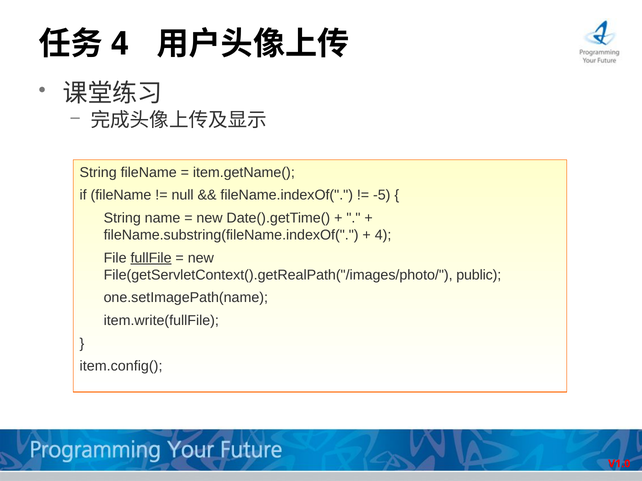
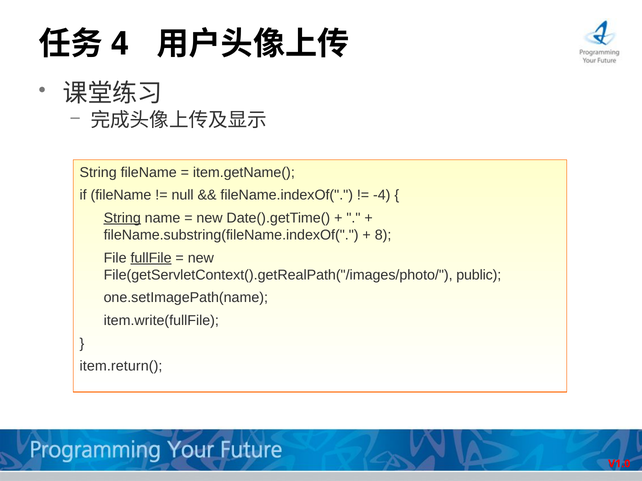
-5: -5 -> -4
String at (122, 218) underline: none -> present
4: 4 -> 8
item.config(: item.config( -> item.return(
